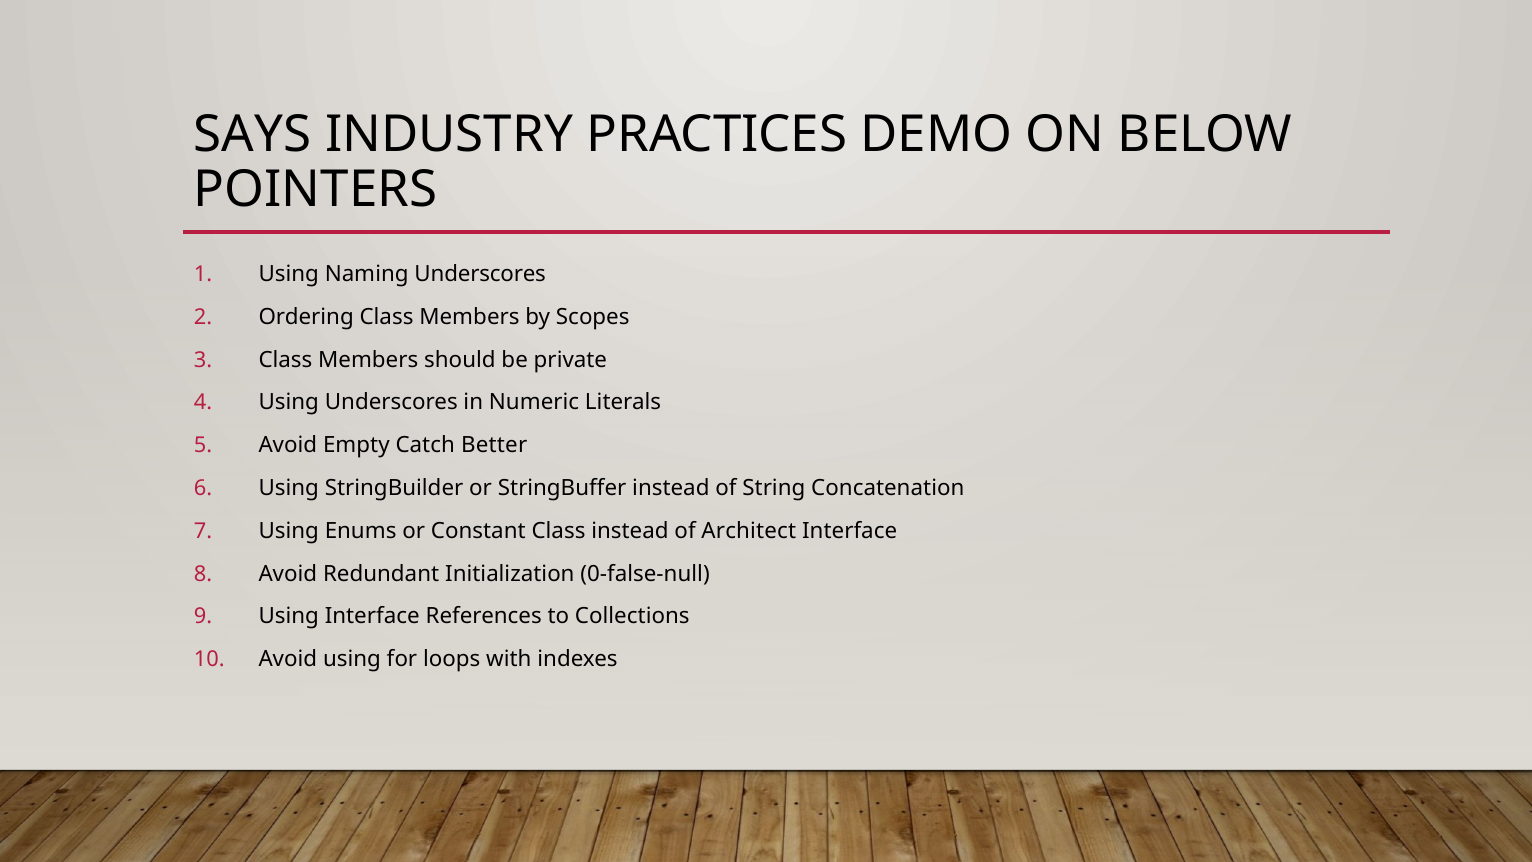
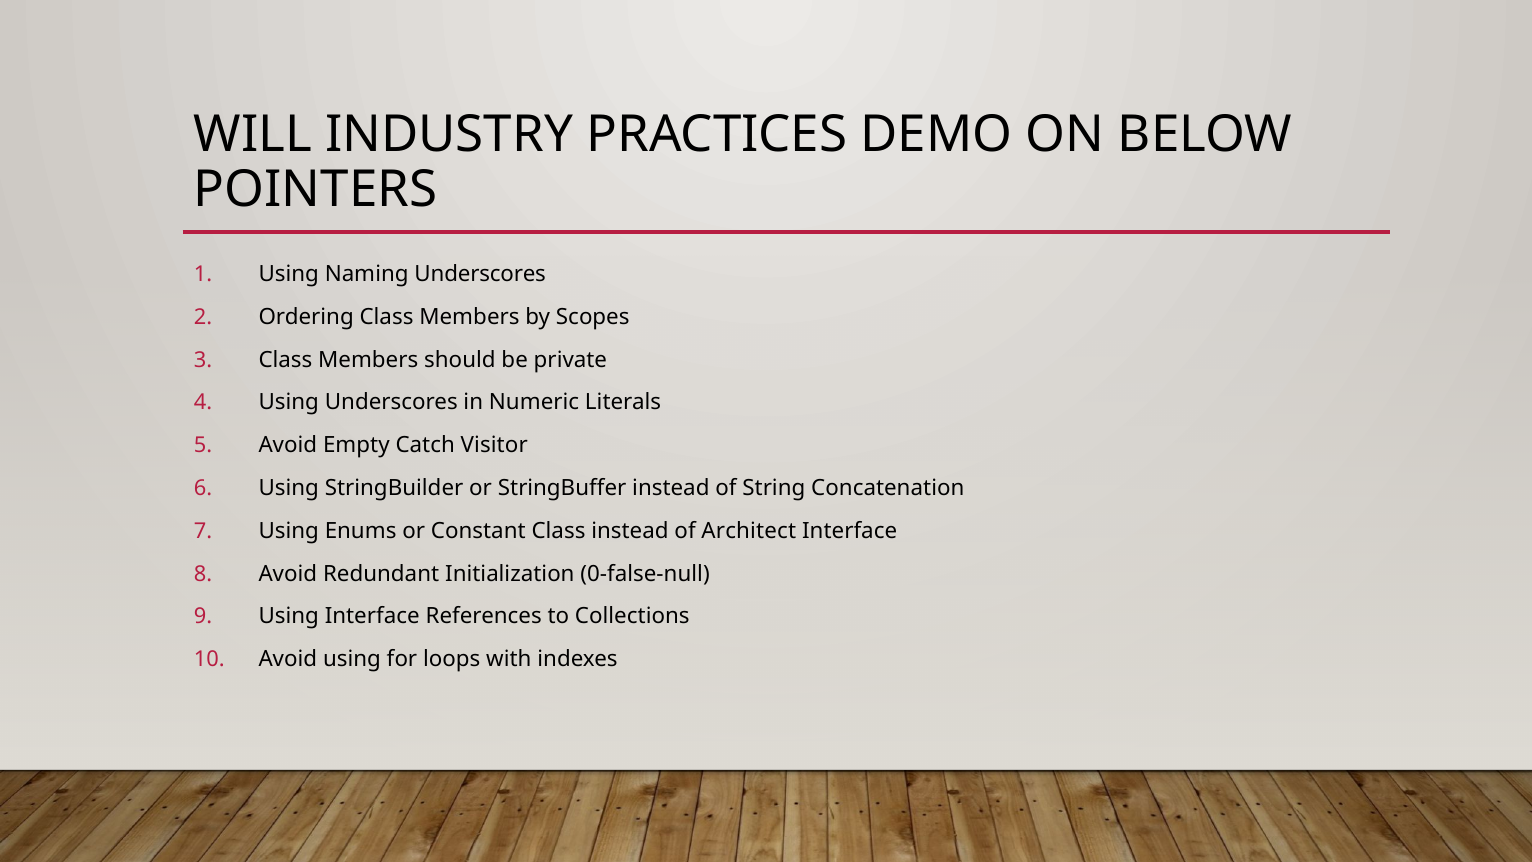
SAYS: SAYS -> WILL
Better: Better -> Visitor
